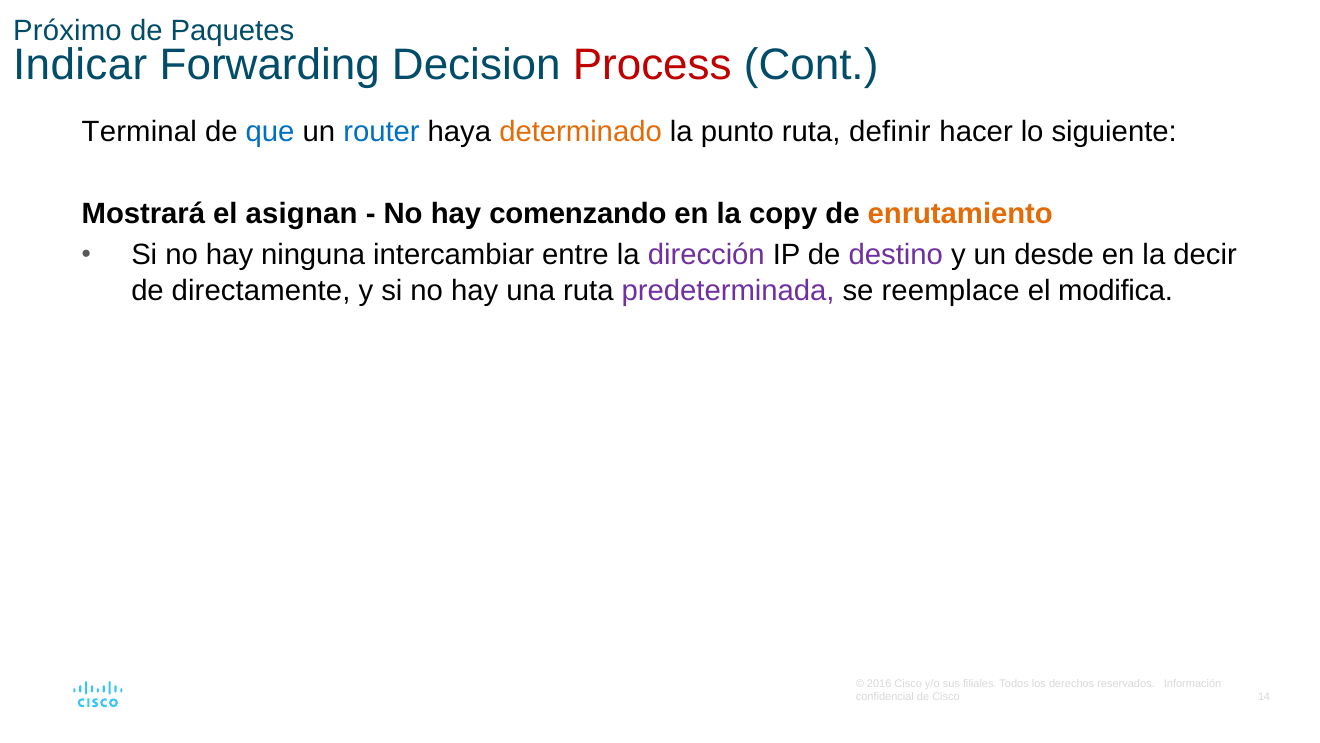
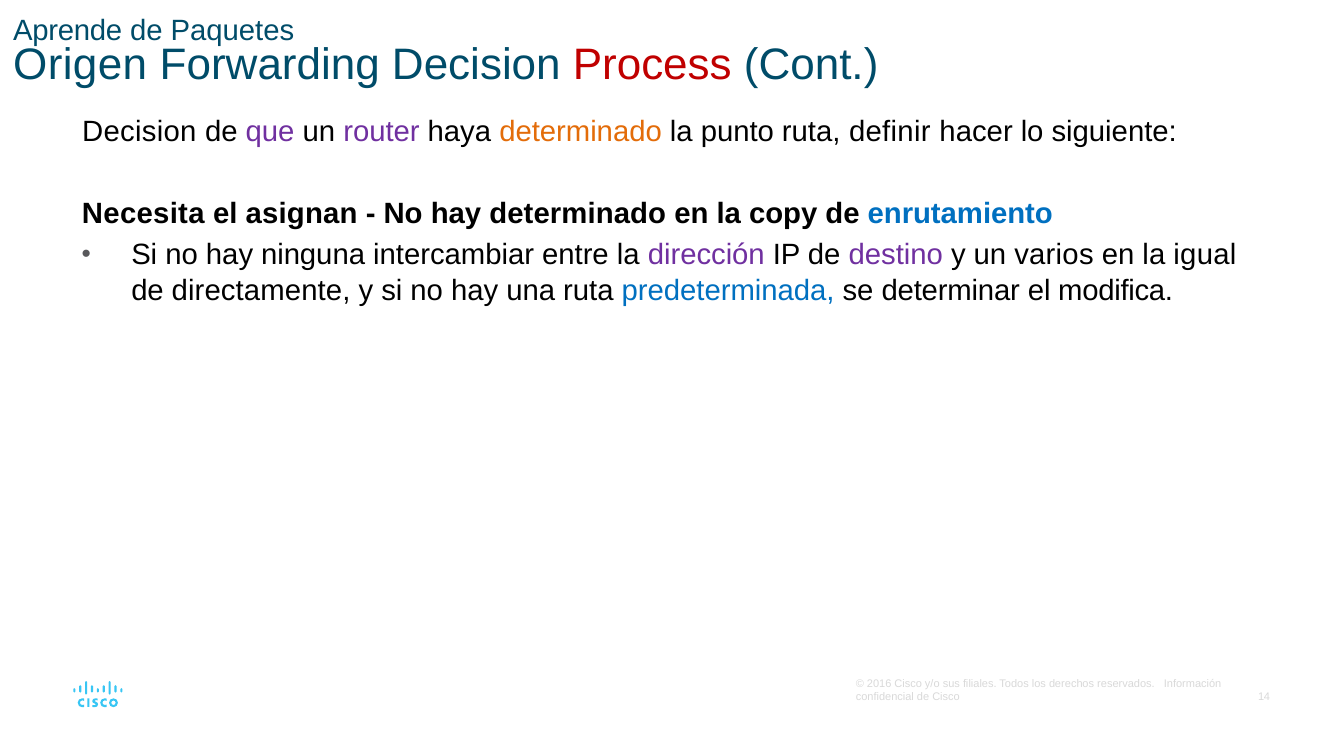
Próximo: Próximo -> Aprende
Indicar: Indicar -> Origen
Terminal at (139, 132): Terminal -> Decision
que colour: blue -> purple
router colour: blue -> purple
Mostrará: Mostrará -> Necesita
hay comenzando: comenzando -> determinado
enrutamiento colour: orange -> blue
desde: desde -> varios
decir: decir -> igual
predeterminada colour: purple -> blue
reemplace: reemplace -> determinar
